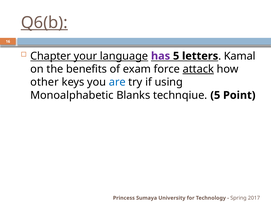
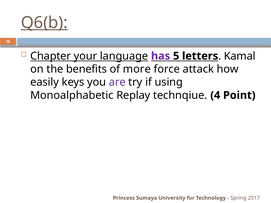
exam: exam -> more
attack underline: present -> none
other: other -> easily
are colour: blue -> purple
Blanks: Blanks -> Replay
technqiue 5: 5 -> 4
